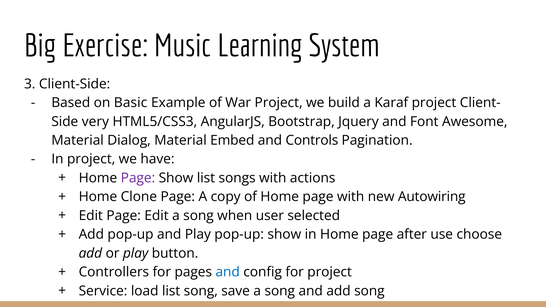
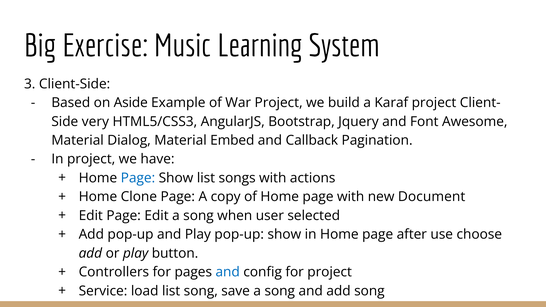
Basic: Basic -> Aside
Controls: Controls -> Callback
Page at (138, 178) colour: purple -> blue
Autowiring: Autowiring -> Document
